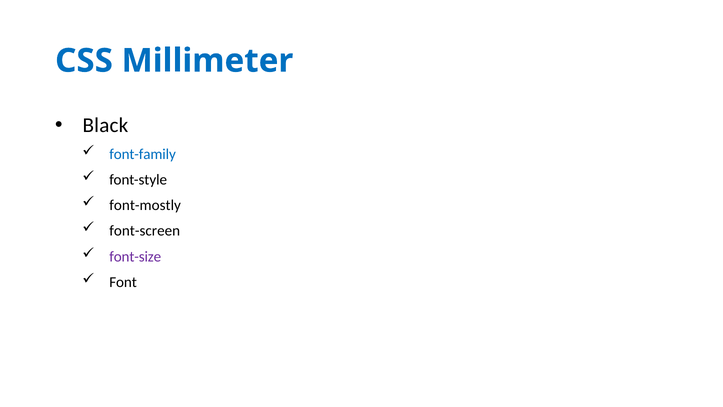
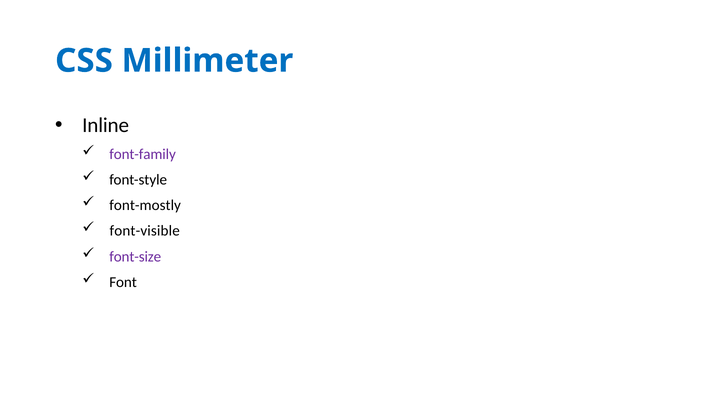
Black: Black -> Inline
font-family colour: blue -> purple
font-screen: font-screen -> font-visible
